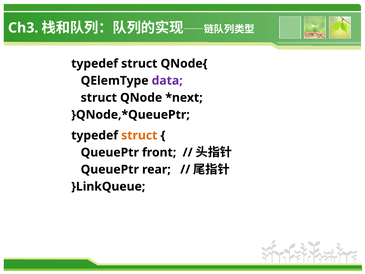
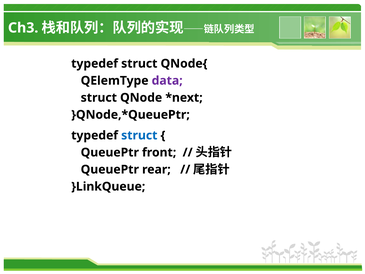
struct at (139, 135) colour: orange -> blue
